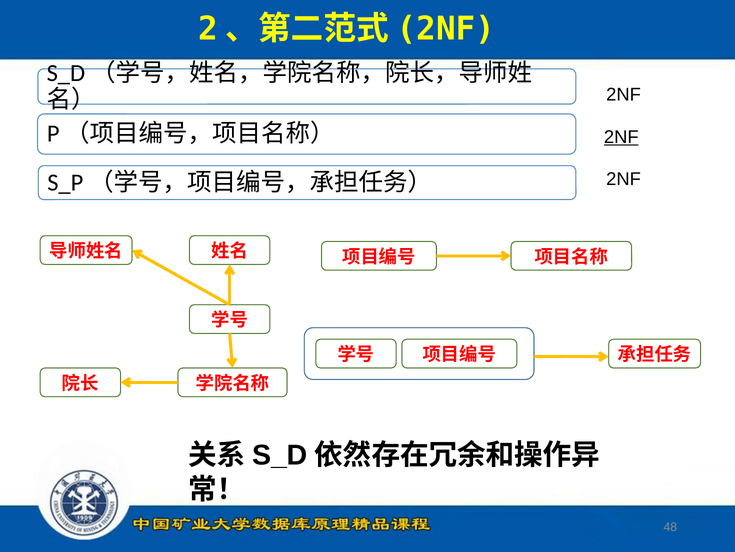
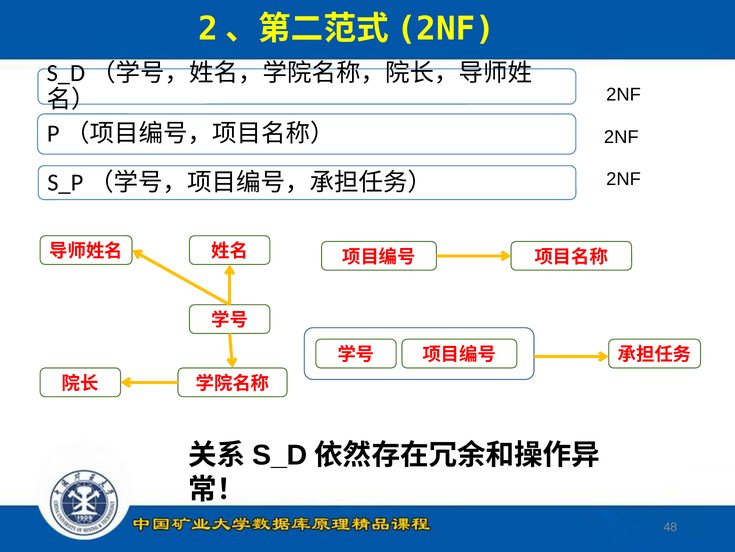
2NF at (621, 137) underline: present -> none
